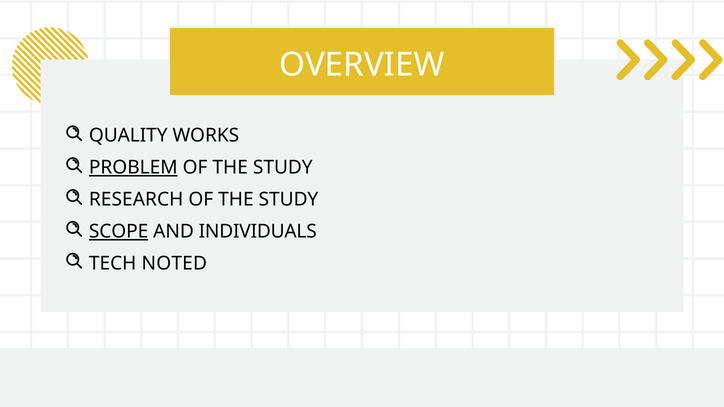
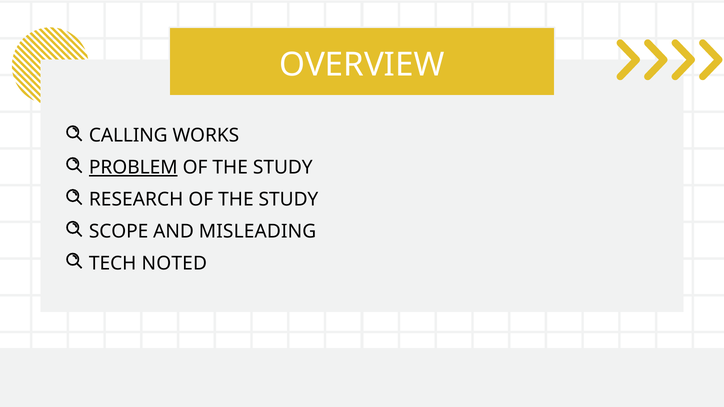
QUALITY: QUALITY -> CALLING
SCOPE underline: present -> none
INDIVIDUALS: INDIVIDUALS -> MISLEADING
